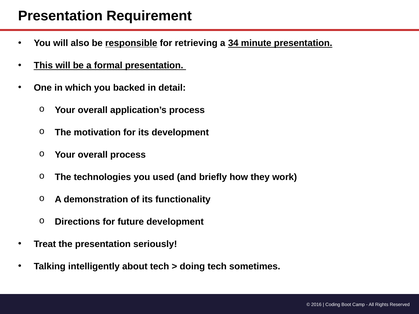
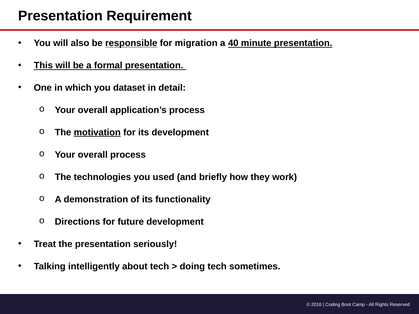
retrieving: retrieving -> migration
34: 34 -> 40
backed: backed -> dataset
motivation underline: none -> present
